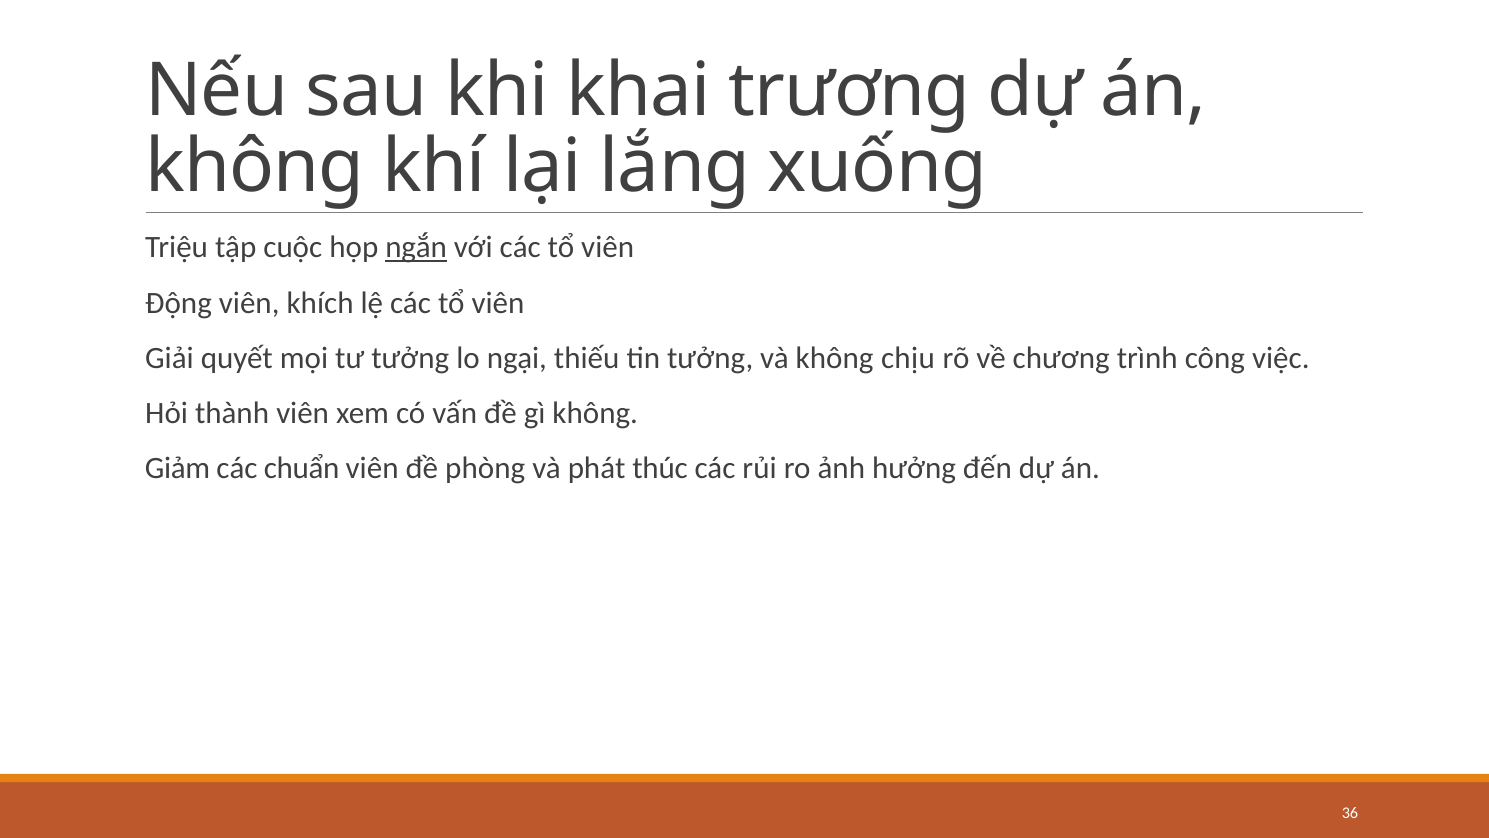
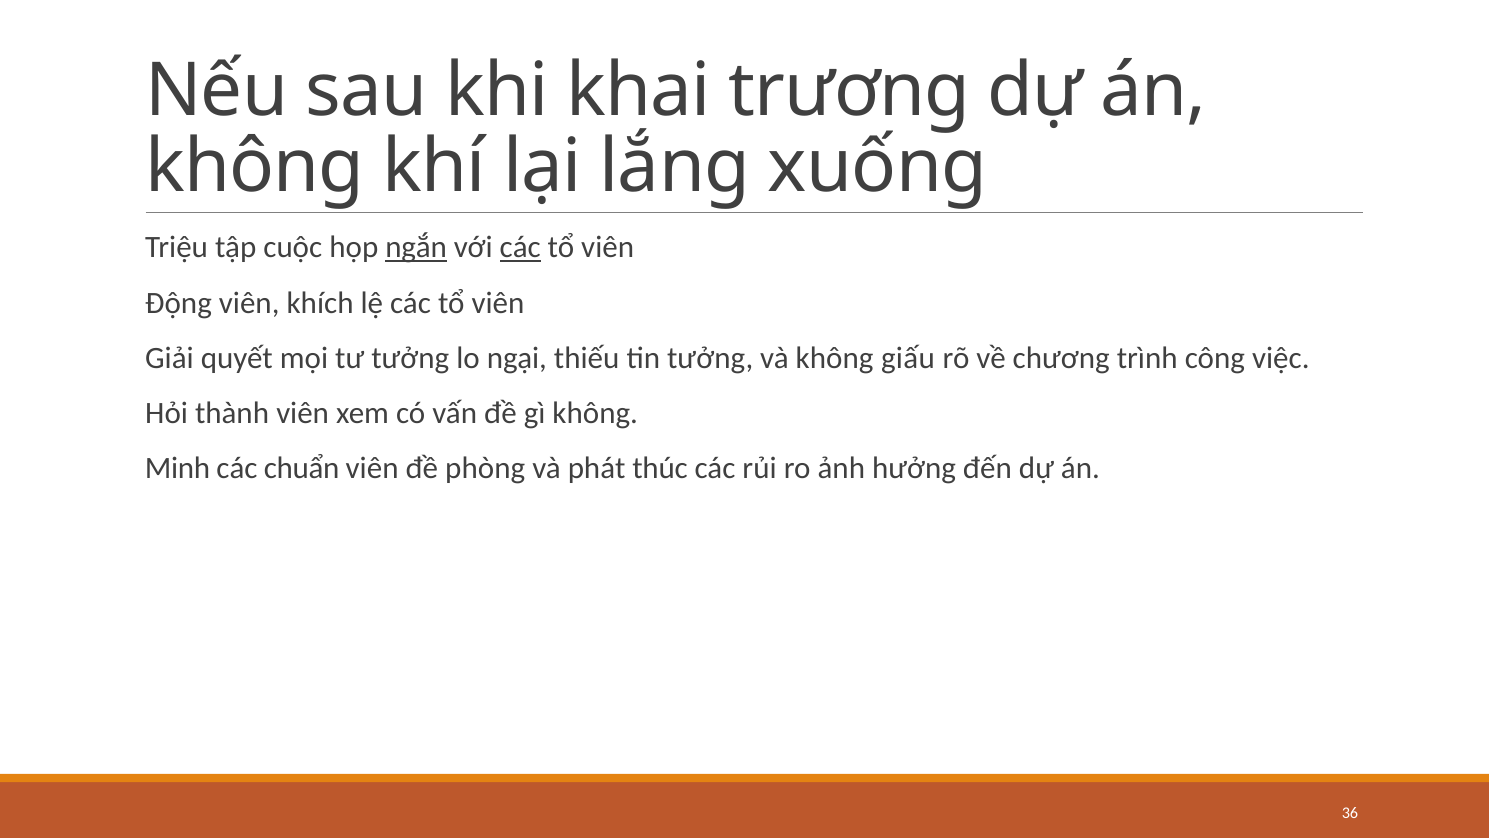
các at (520, 248) underline: none -> present
chịu: chịu -> giấu
Giảm: Giảm -> Minh
